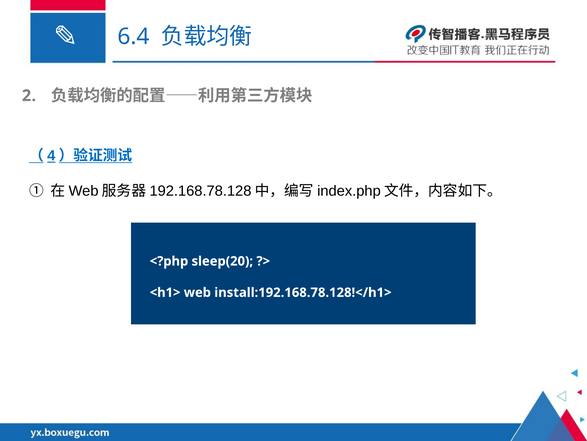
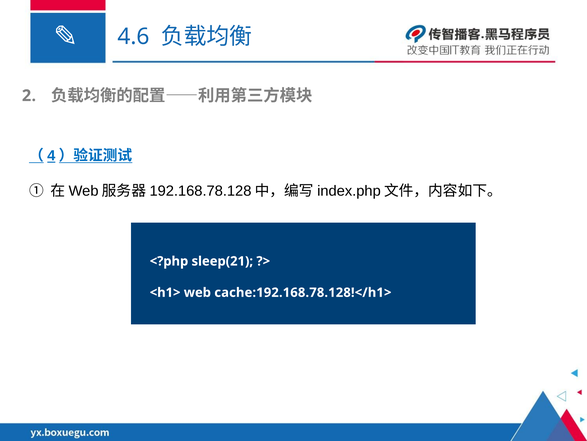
6.4: 6.4 -> 4.6
sleep(20: sleep(20 -> sleep(21
install:192.168.78.128!</h1>: install:192.168.78.128!</h1> -> cache:192.168.78.128!</h1>
